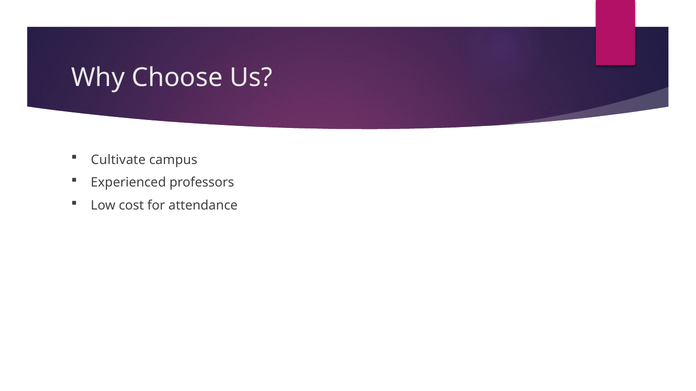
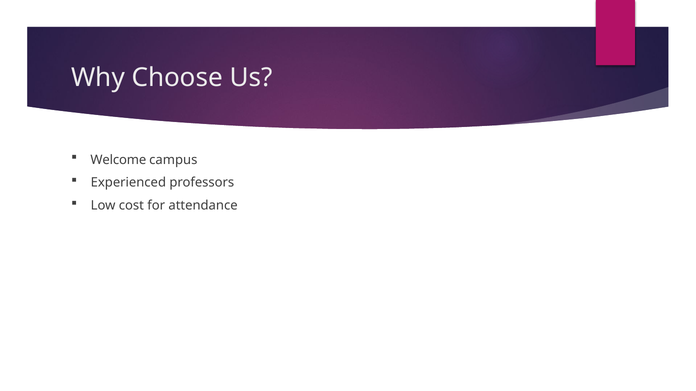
Cultivate: Cultivate -> Welcome
